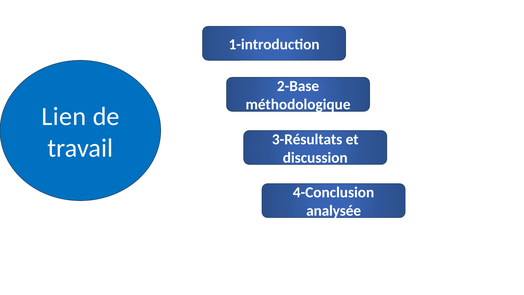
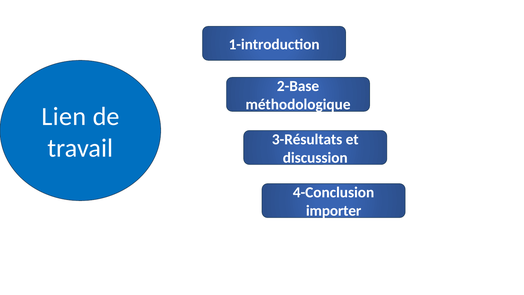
analysée: analysée -> importer
